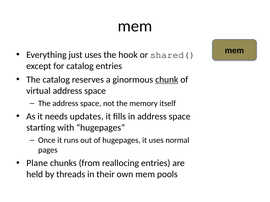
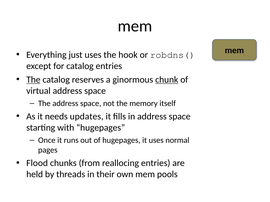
shared(: shared( -> robdns(
The at (33, 80) underline: none -> present
Plane: Plane -> Flood
